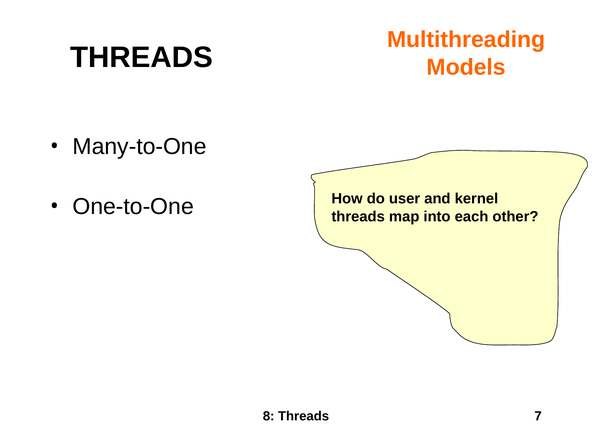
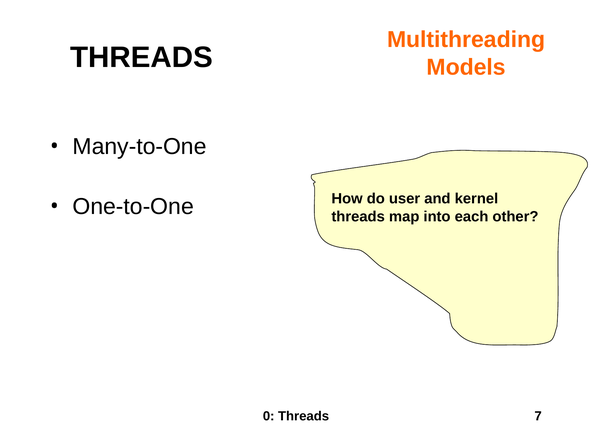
8: 8 -> 0
